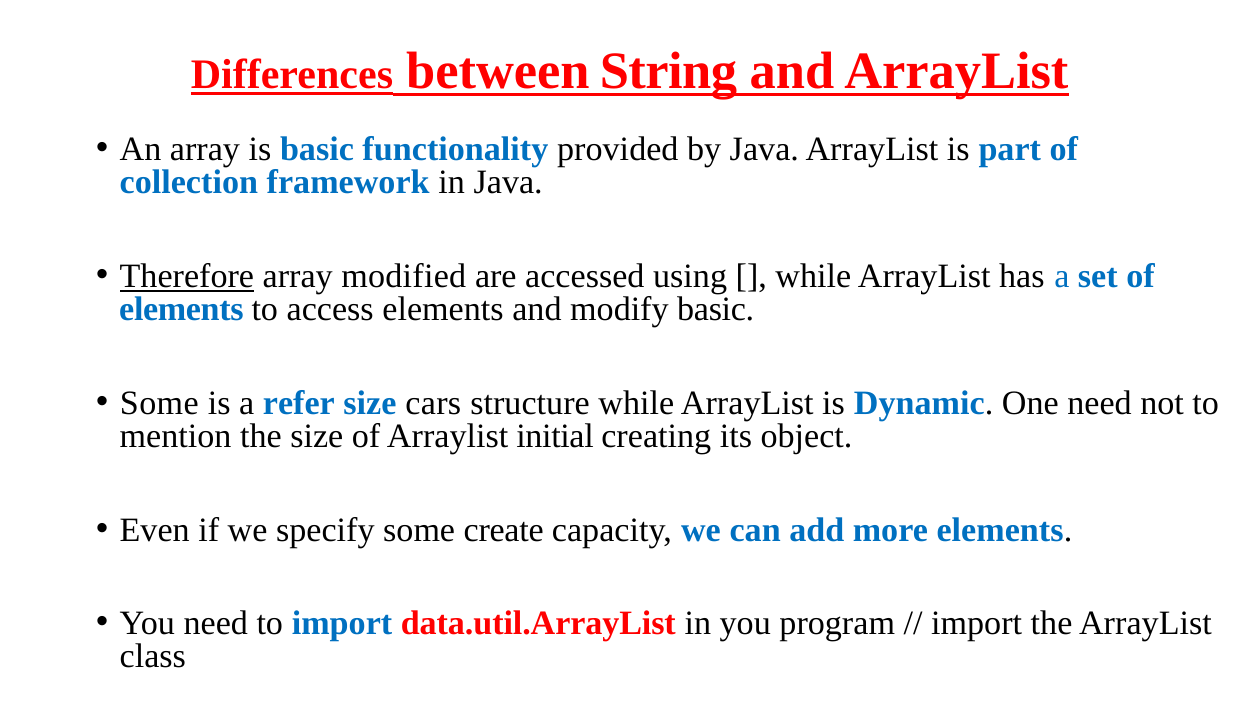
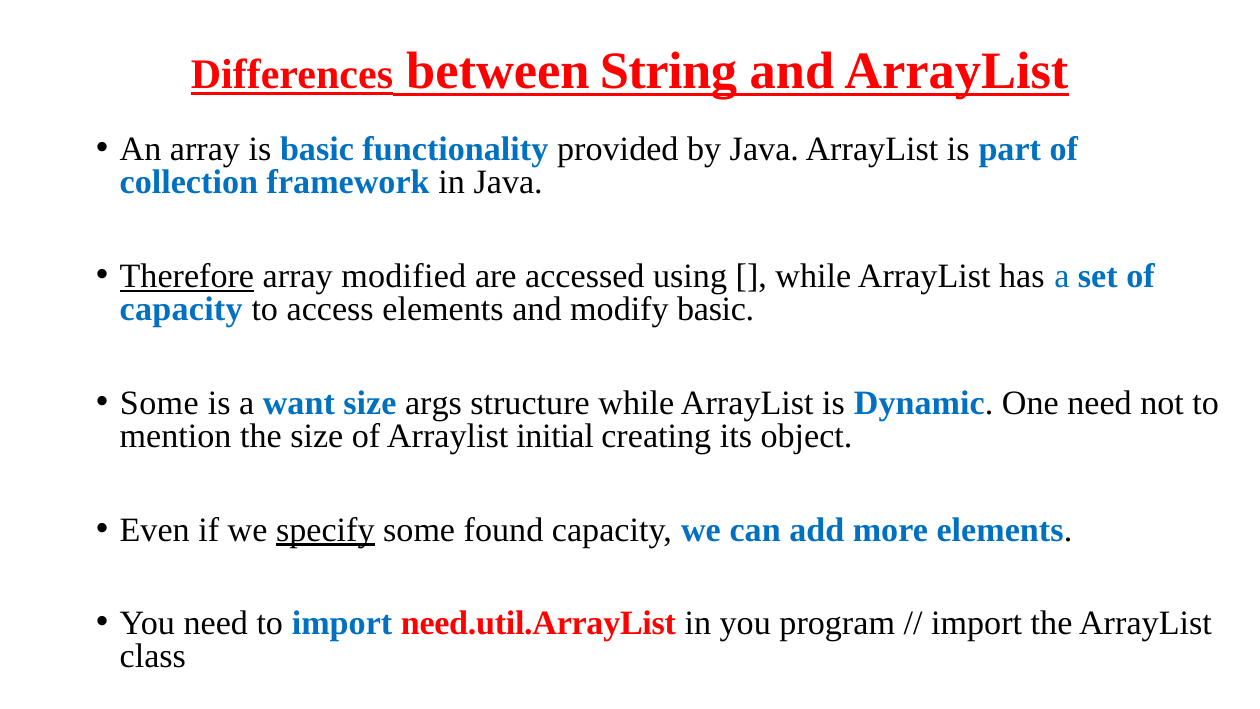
elements at (181, 309): elements -> capacity
refer: refer -> want
cars: cars -> args
specify underline: none -> present
create: create -> found
data.util.ArrayList: data.util.ArrayList -> need.util.ArrayList
